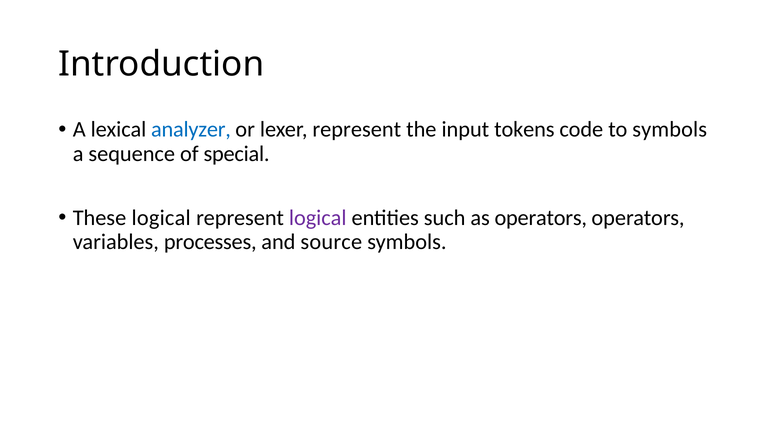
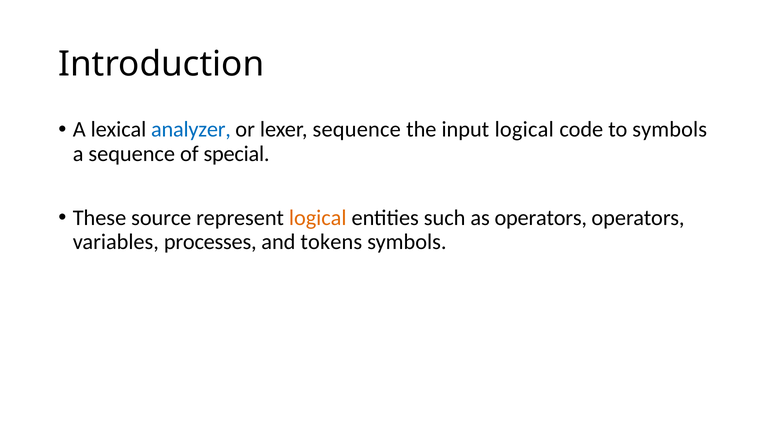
lexer represent: represent -> sequence
input tokens: tokens -> logical
These logical: logical -> source
logical at (318, 218) colour: purple -> orange
source: source -> tokens
